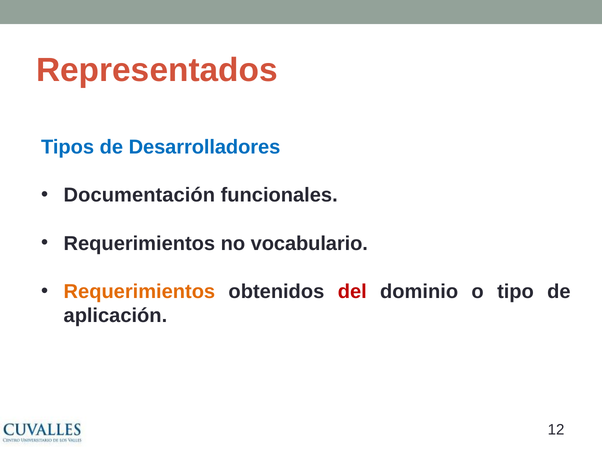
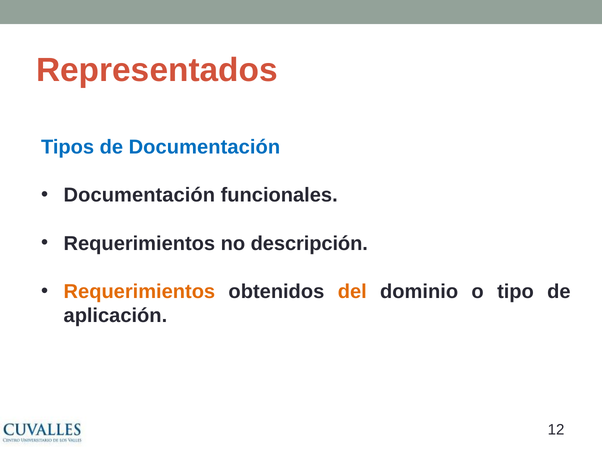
de Desarrolladores: Desarrolladores -> Documentación
vocabulario: vocabulario -> descripción
del colour: red -> orange
